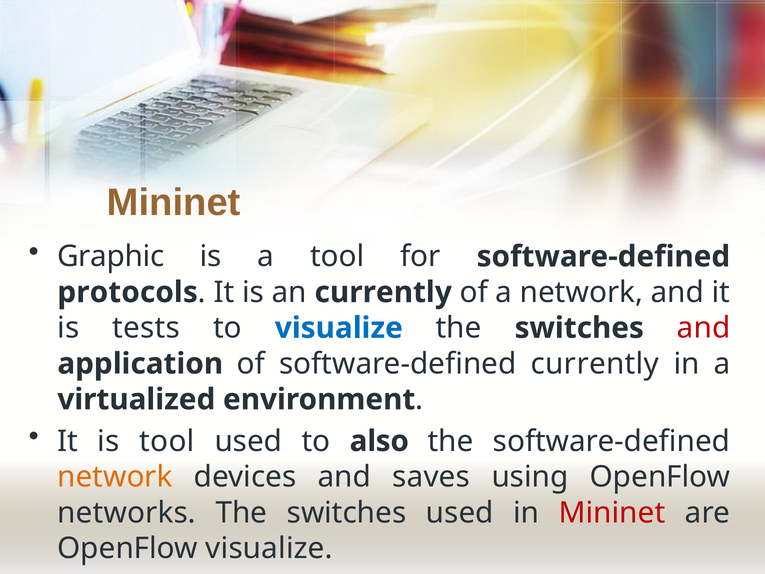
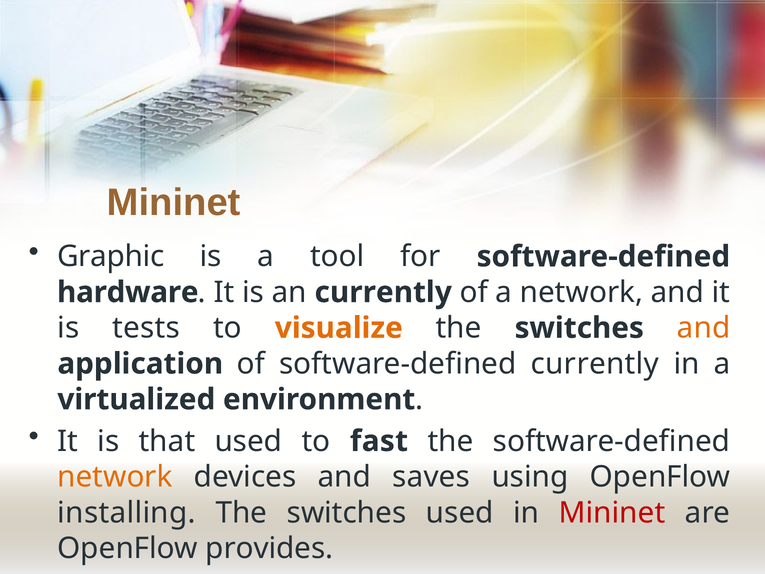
protocols: protocols -> hardware
visualize at (339, 328) colour: blue -> orange
and at (704, 328) colour: red -> orange
is tool: tool -> that
also: also -> fast
networks: networks -> installing
OpenFlow visualize: visualize -> provides
